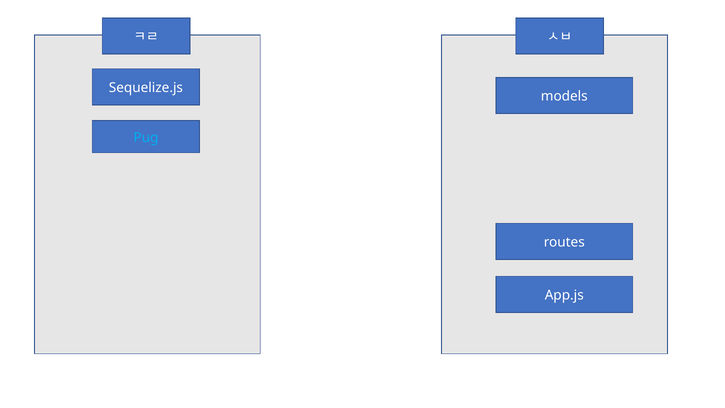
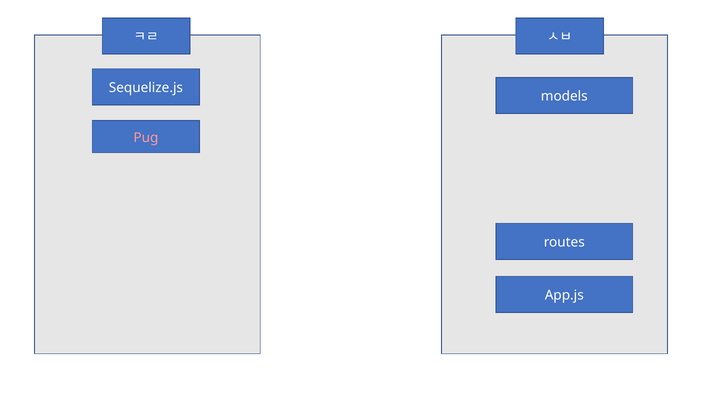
Pug colour: light blue -> pink
